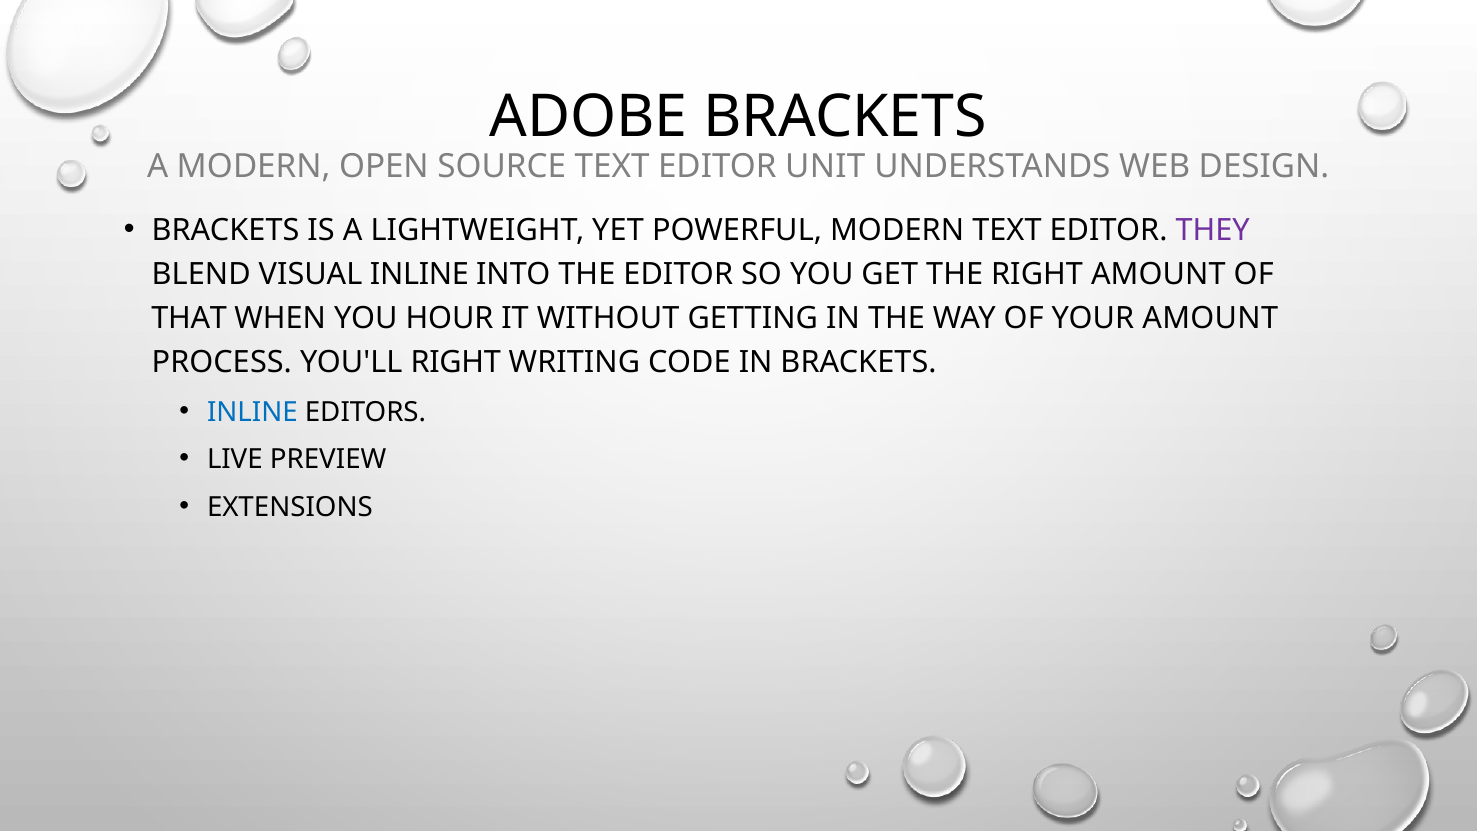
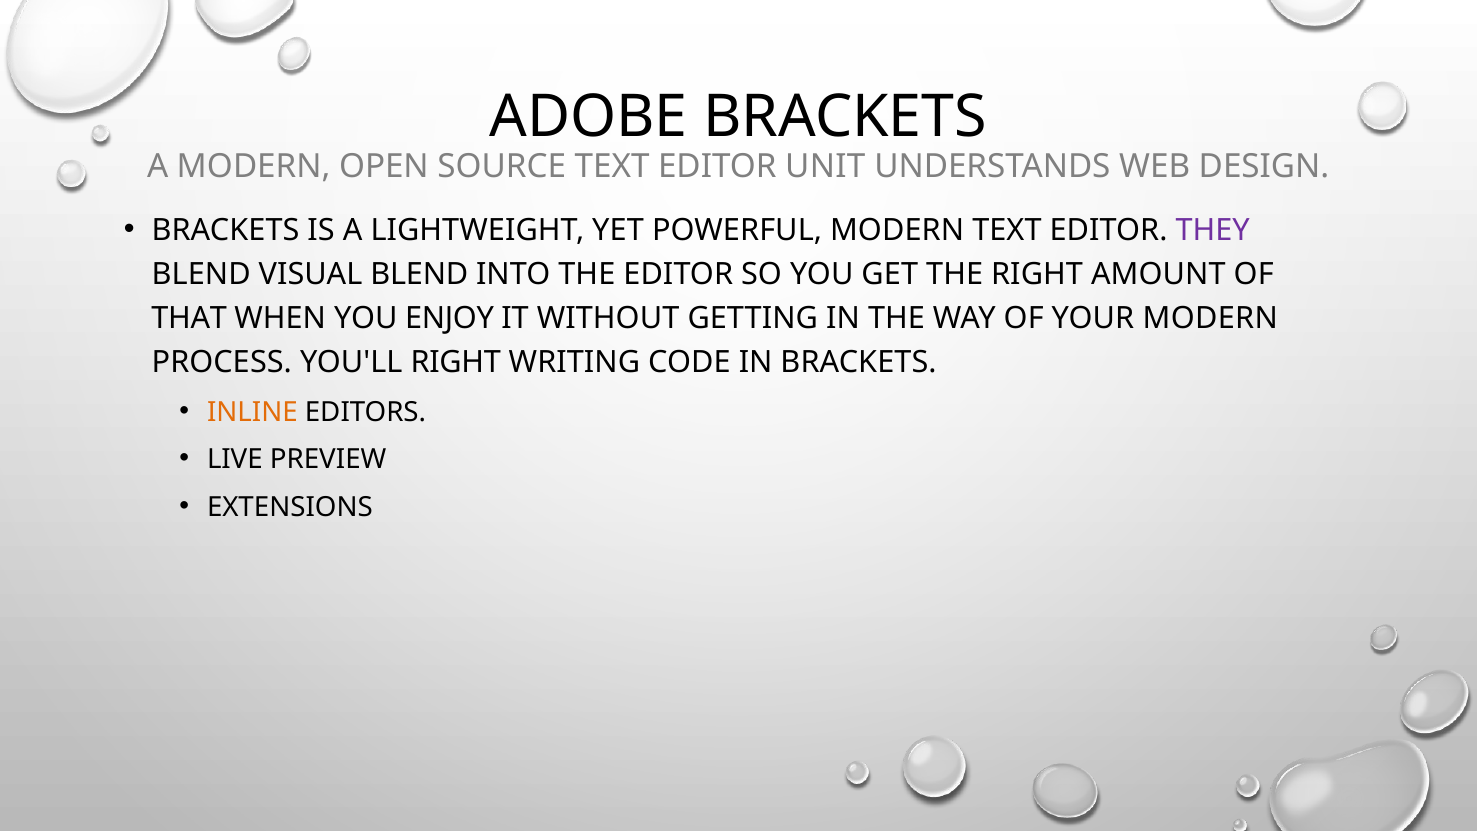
VISUAL INLINE: INLINE -> BLEND
HOUR: HOUR -> ENJOY
YOUR AMOUNT: AMOUNT -> MODERN
INLINE at (252, 412) colour: blue -> orange
